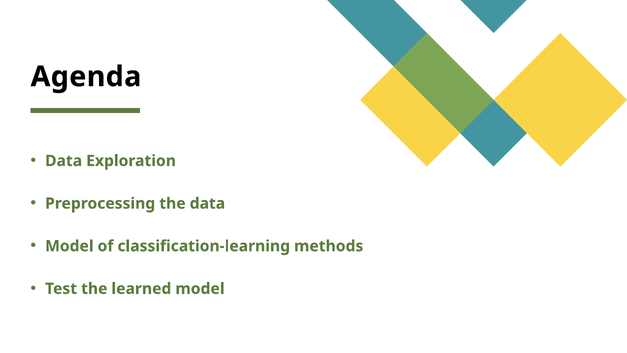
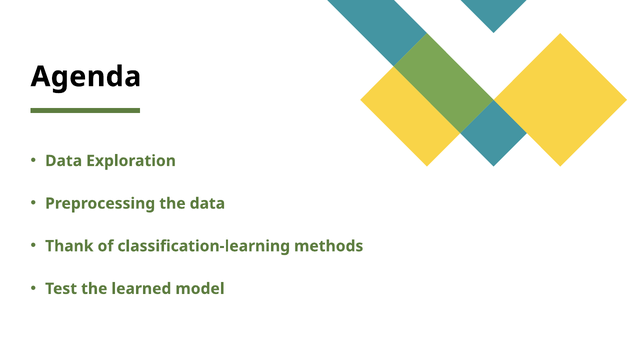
Model at (69, 246): Model -> Thank
